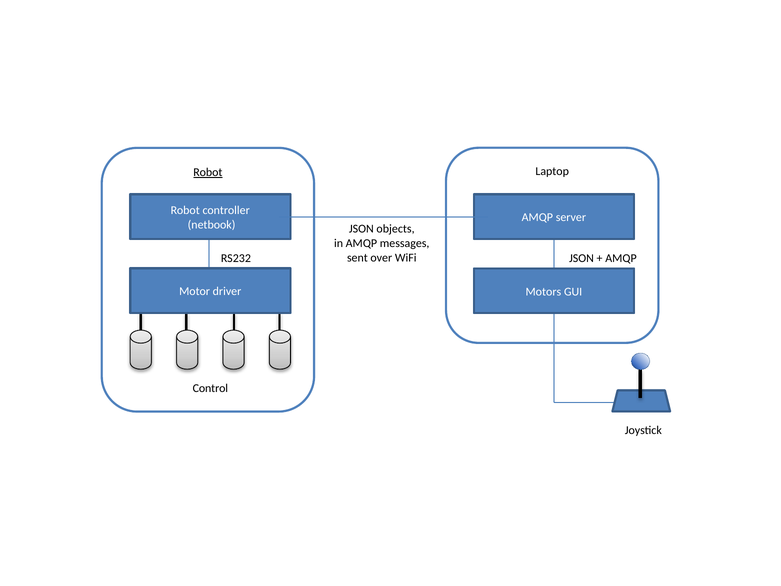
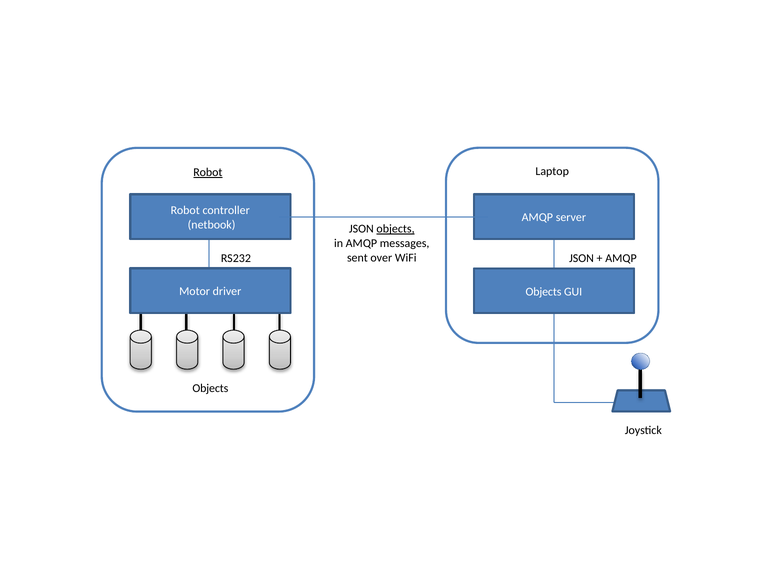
objects at (396, 229) underline: none -> present
Motors at (543, 291): Motors -> Objects
Control at (210, 388): Control -> Objects
